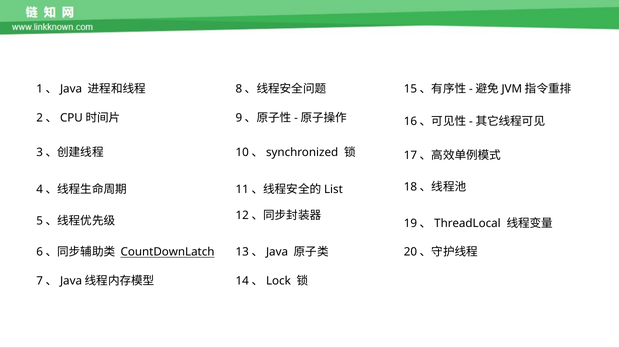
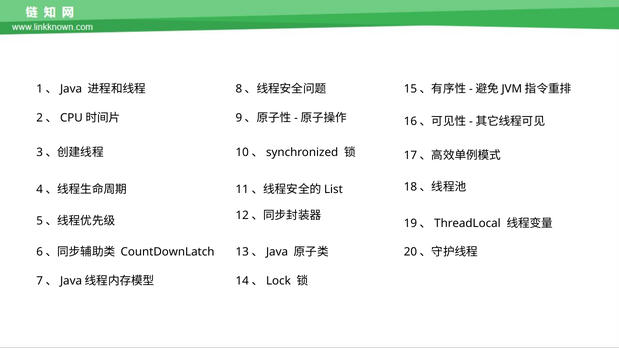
CountDownLatch underline: present -> none
